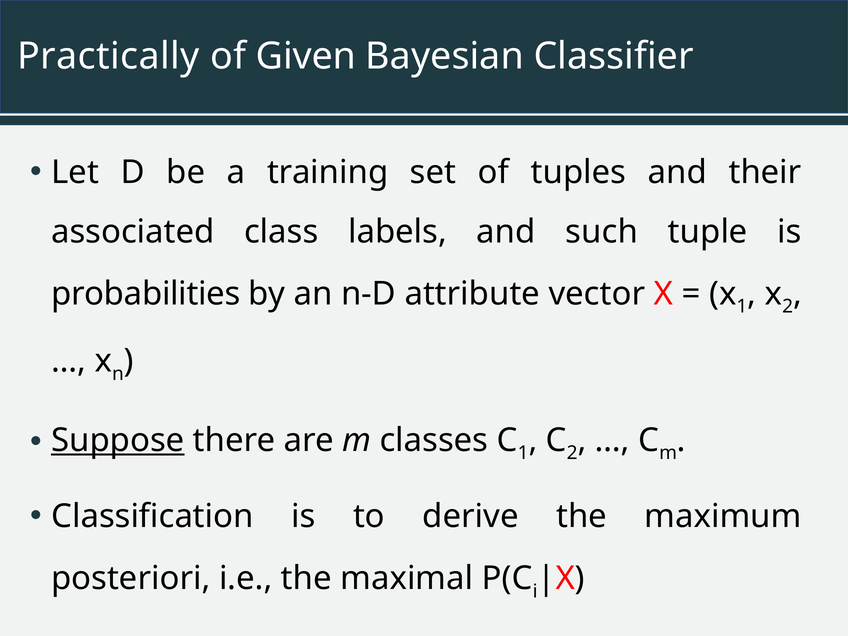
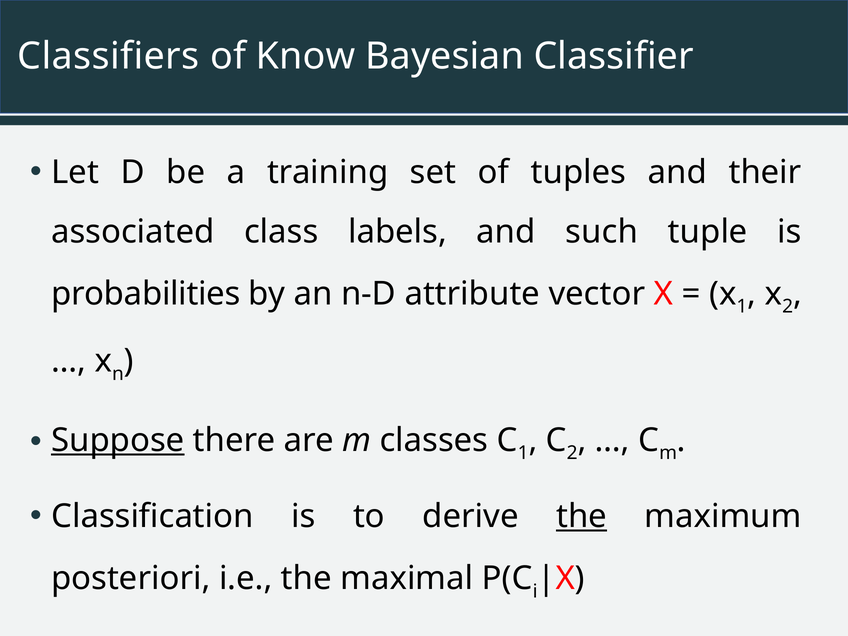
Practically: Practically -> Classifiers
Given: Given -> Know
the at (582, 517) underline: none -> present
